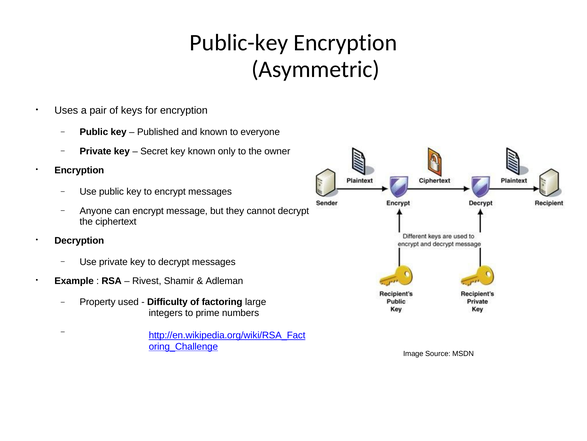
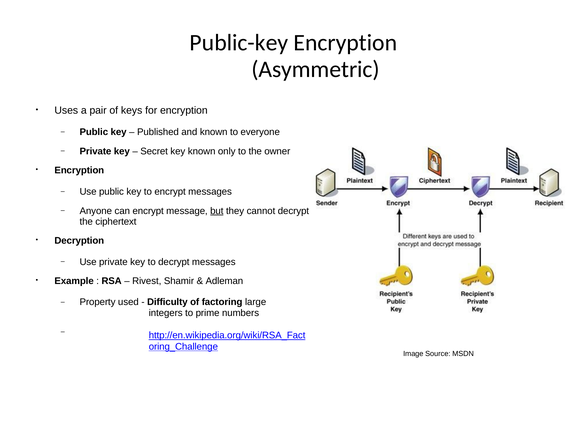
but underline: none -> present
